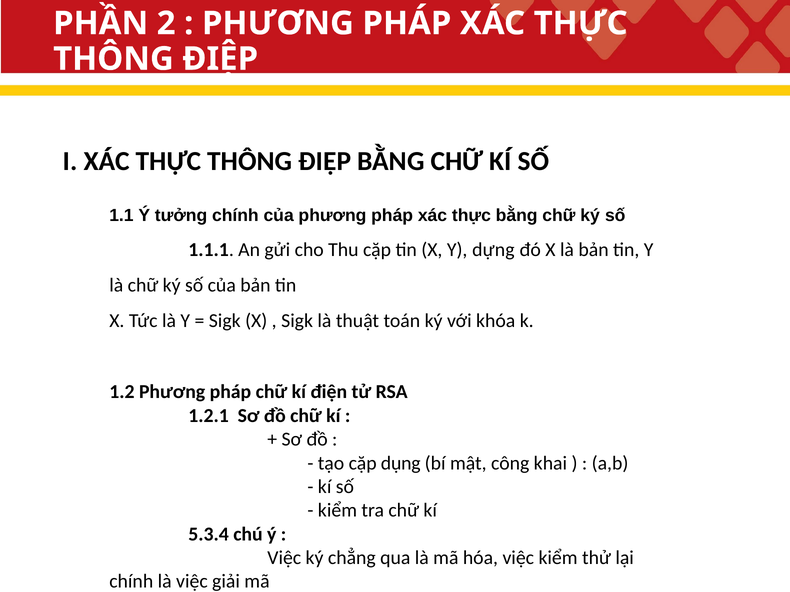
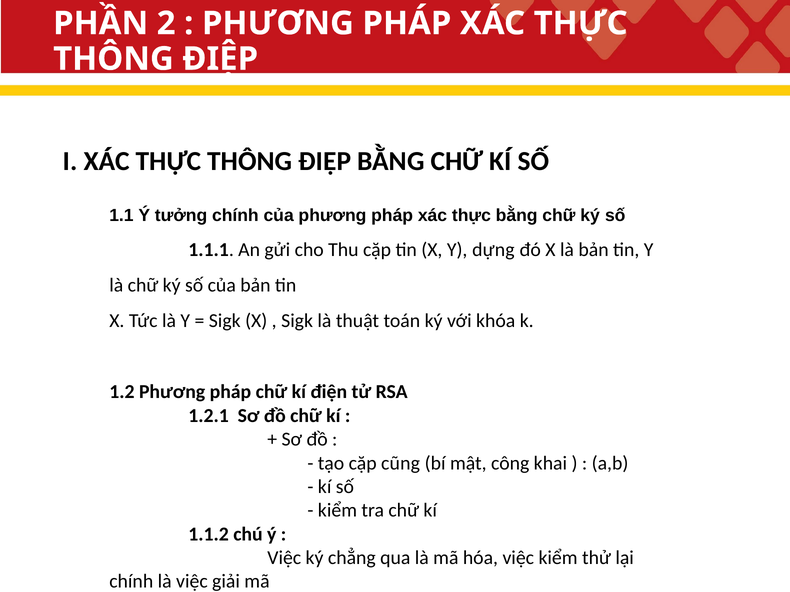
dụng: dụng -> cũng
5.3.4: 5.3.4 -> 1.1.2
